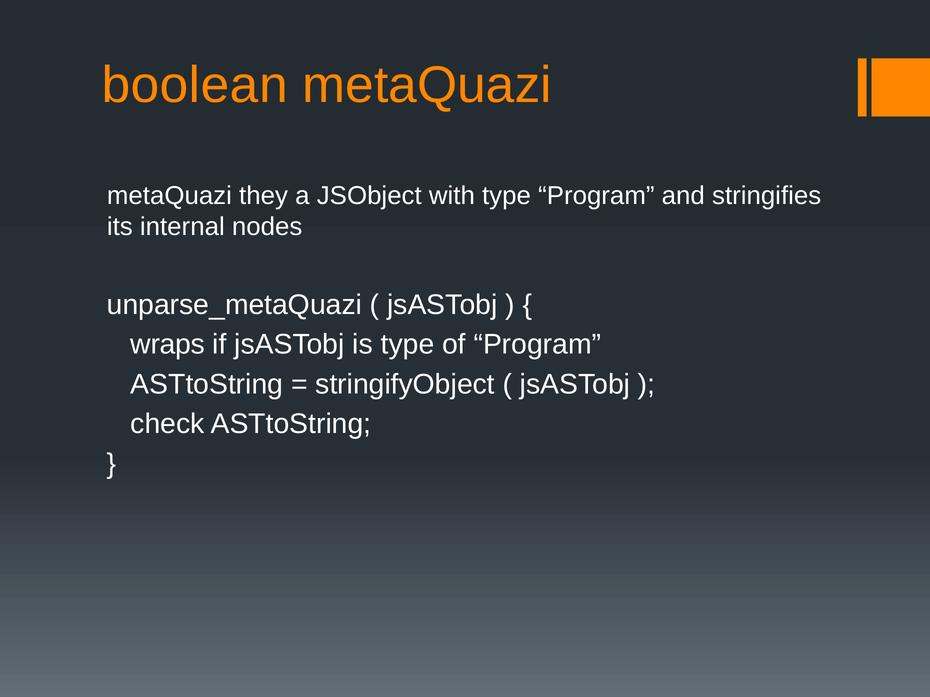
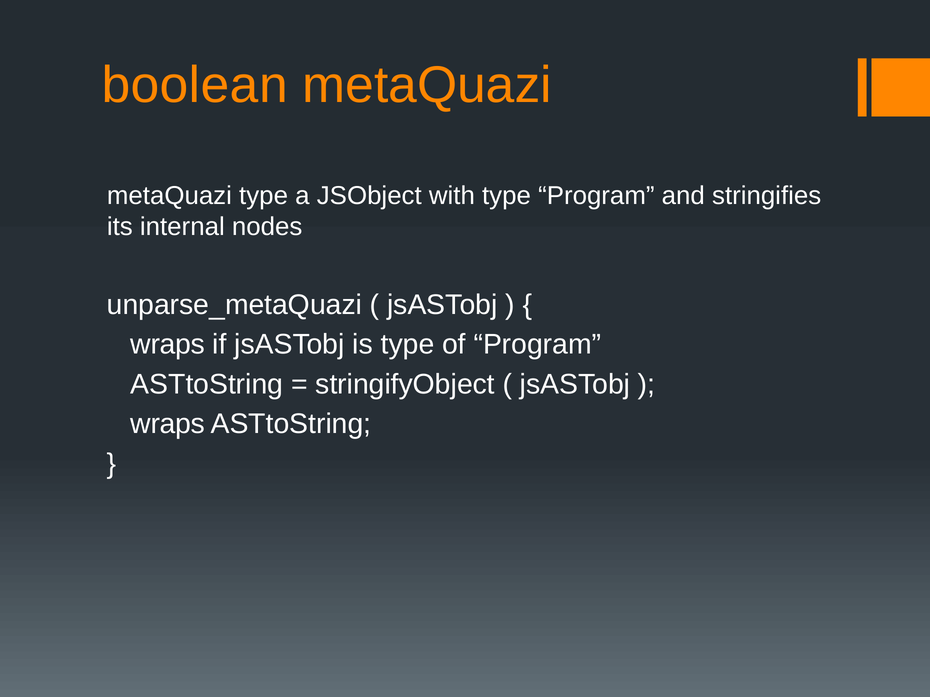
metaQuazi they: they -> type
check at (168, 424): check -> wraps
